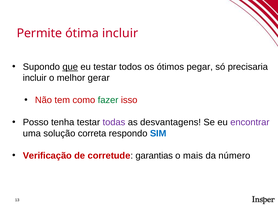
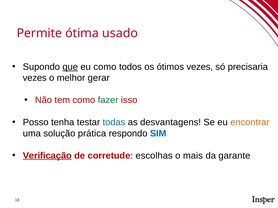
ótima incluir: incluir -> usado
eu testar: testar -> como
ótimos pegar: pegar -> vezes
incluir at (35, 78): incluir -> vezes
todas colour: purple -> blue
encontrar colour: purple -> orange
correta: correta -> prática
Verificação underline: none -> present
garantias: garantias -> escolhas
número: número -> garante
